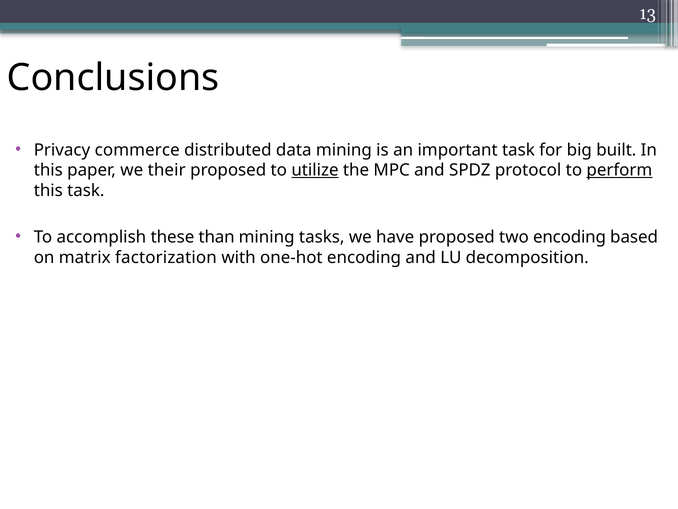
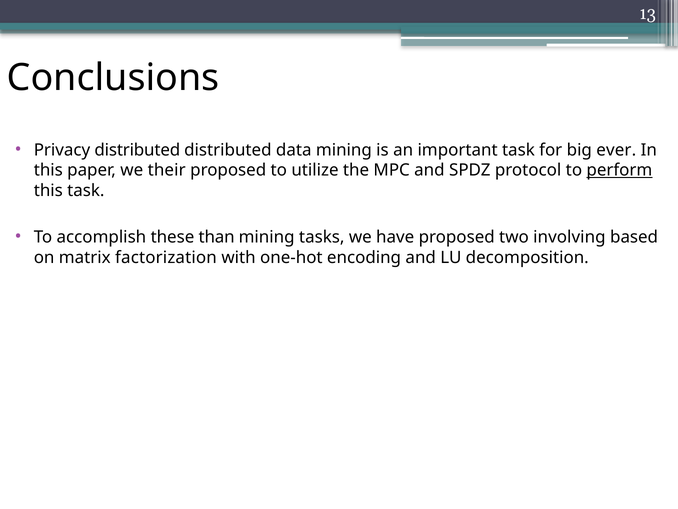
Privacy commerce: commerce -> distributed
built: built -> ever
utilize underline: present -> none
two encoding: encoding -> involving
